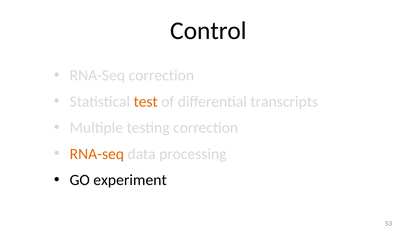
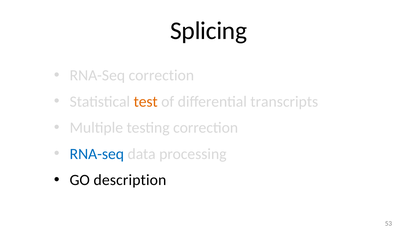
Control: Control -> Splicing
RNA-seq at (97, 154) colour: orange -> blue
experiment: experiment -> description
